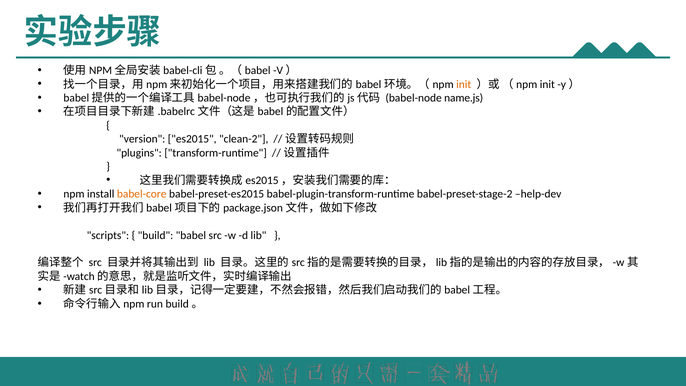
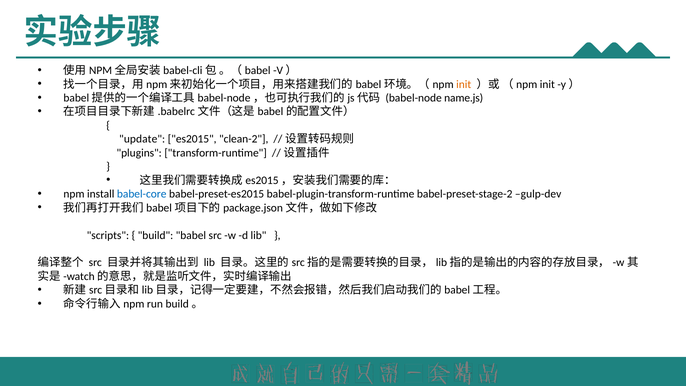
version: version -> update
babel-core colour: orange -> blue
help-dev: help-dev -> gulp-dev
